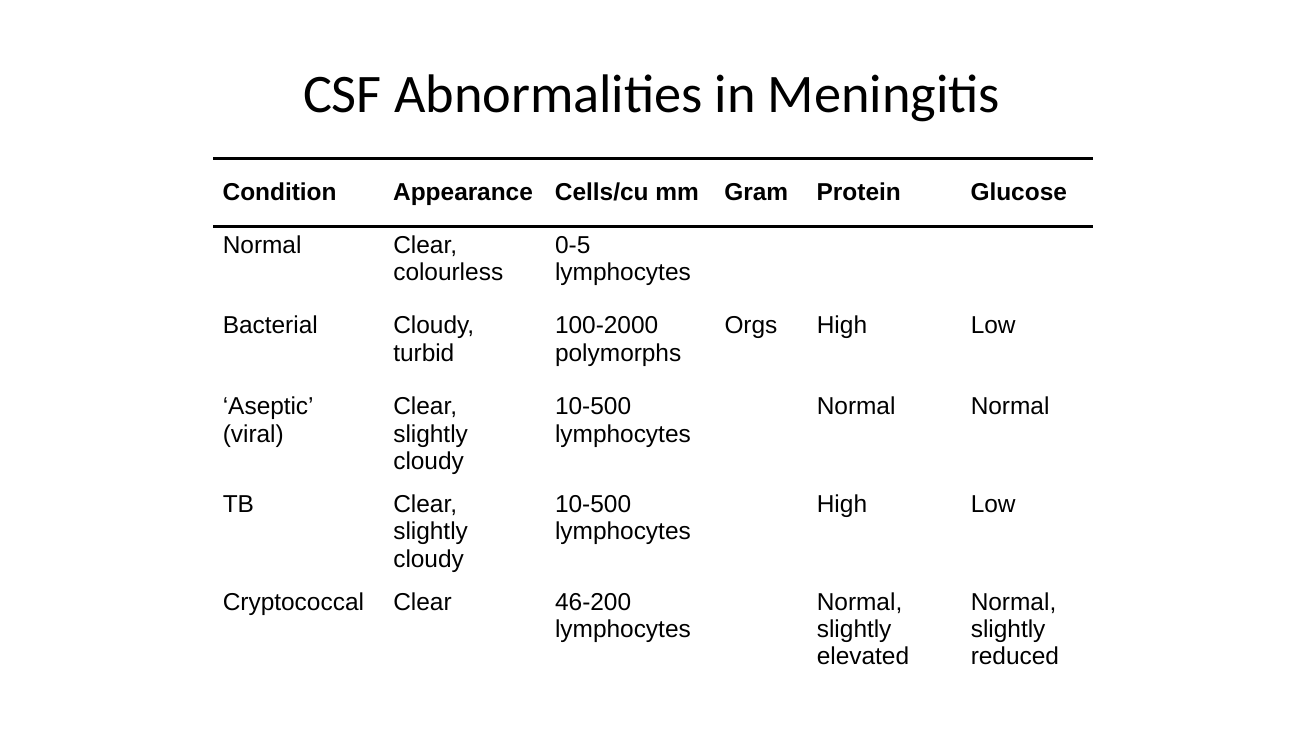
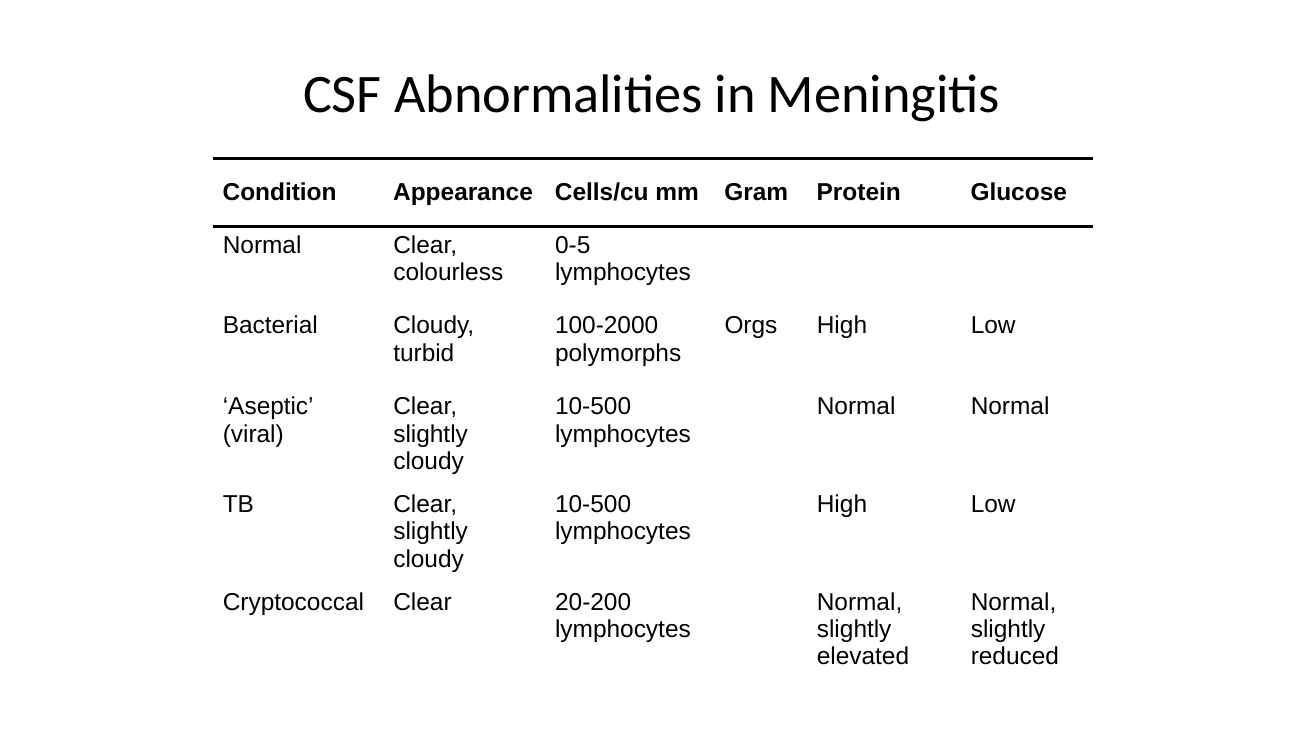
46-200: 46-200 -> 20-200
